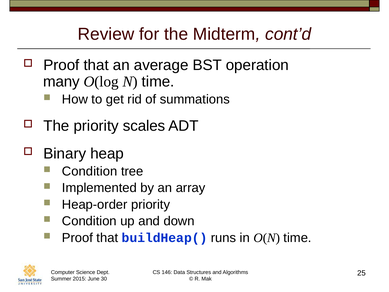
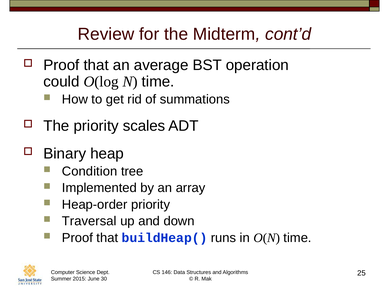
many: many -> could
Condition at (89, 221): Condition -> Traversal
